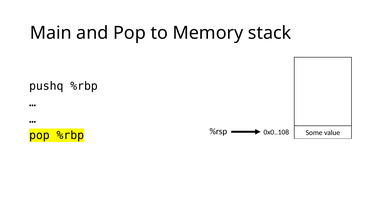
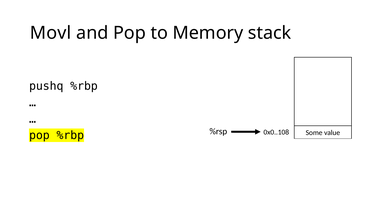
Main: Main -> Movl
